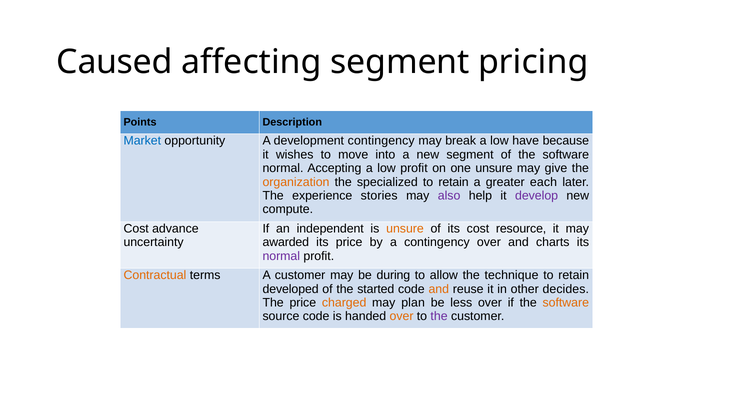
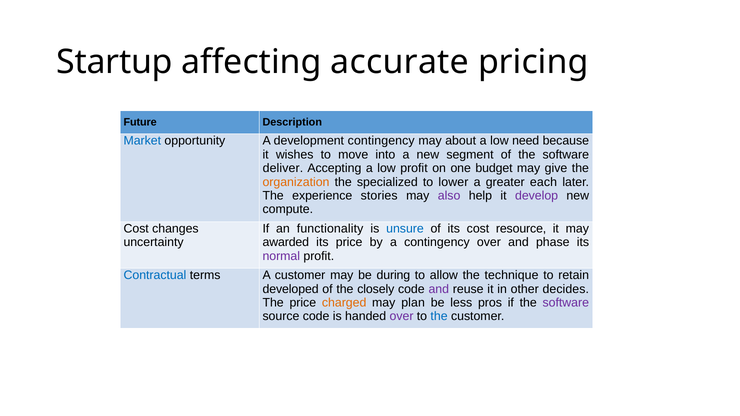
Caused: Caused -> Startup
affecting segment: segment -> accurate
Points: Points -> Future
break: break -> about
have: have -> need
normal at (283, 168): normal -> deliver
one unsure: unsure -> budget
retain at (454, 182): retain -> lower
advance: advance -> changes
independent: independent -> functionality
unsure at (405, 229) colour: orange -> blue
charts: charts -> phase
Contractual colour: orange -> blue
started: started -> closely
and at (439, 289) colour: orange -> purple
less over: over -> pros
software at (566, 303) colour: orange -> purple
over at (402, 317) colour: orange -> purple
the at (439, 317) colour: purple -> blue
